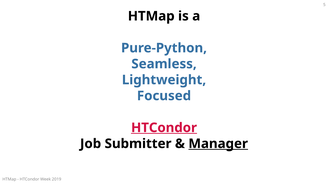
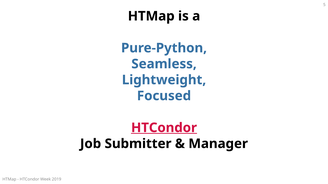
Manager underline: present -> none
